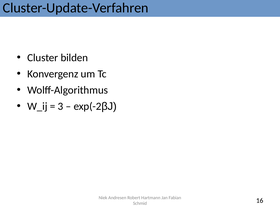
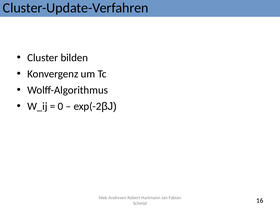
3: 3 -> 0
